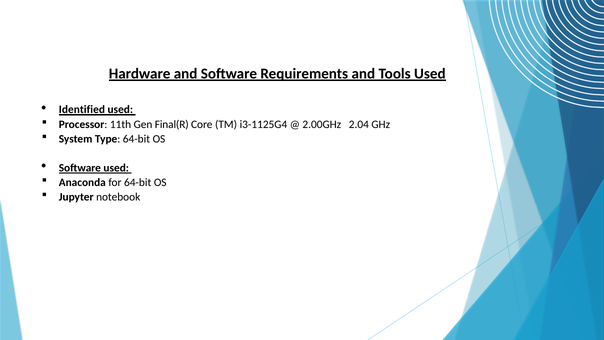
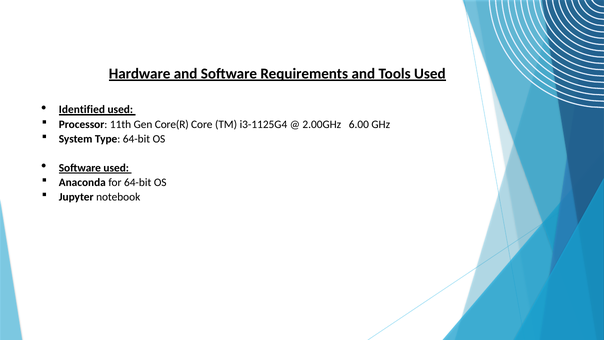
Final(R: Final(R -> Core(R
2.04: 2.04 -> 6.00
